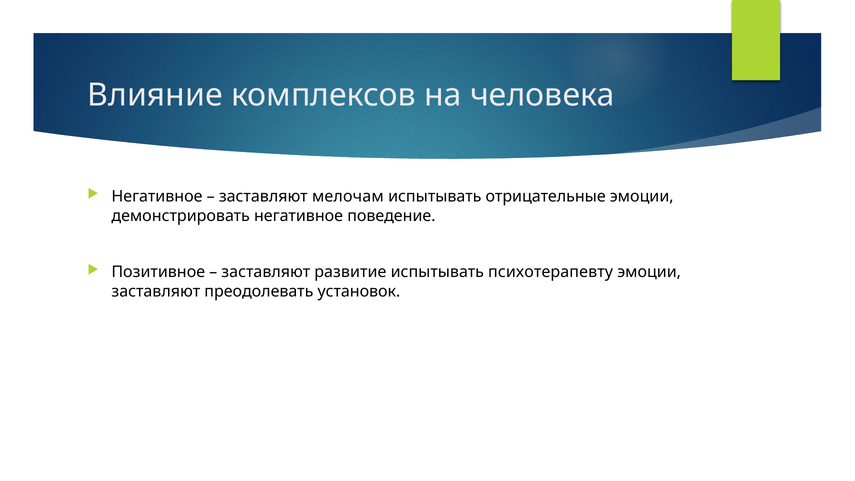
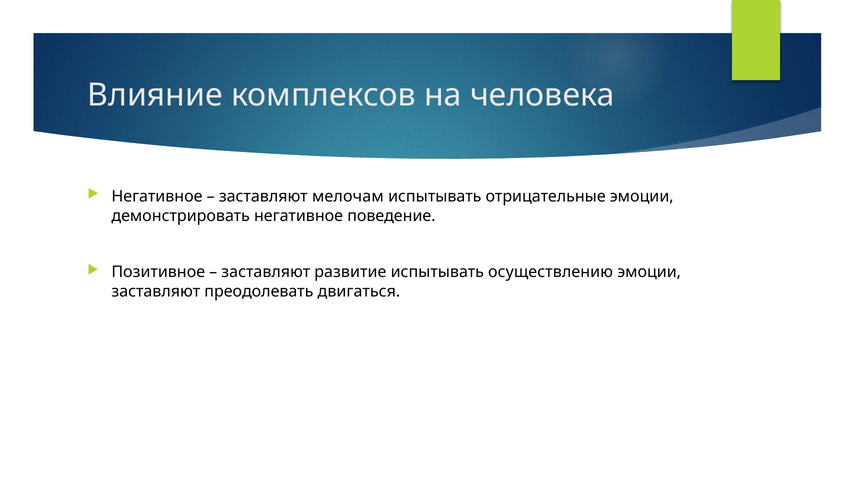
психотерапевту: психотерапевту -> осуществлению
установок: установок -> двигаться
